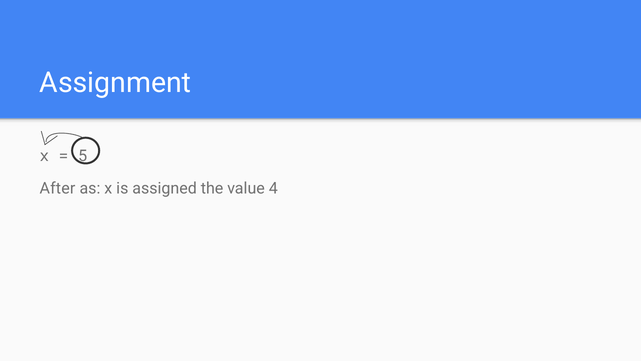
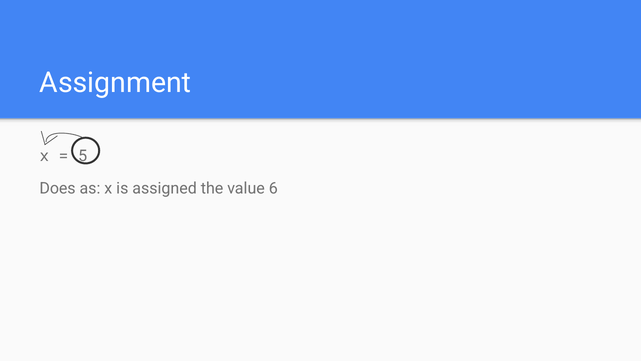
After: After -> Does
4: 4 -> 6
